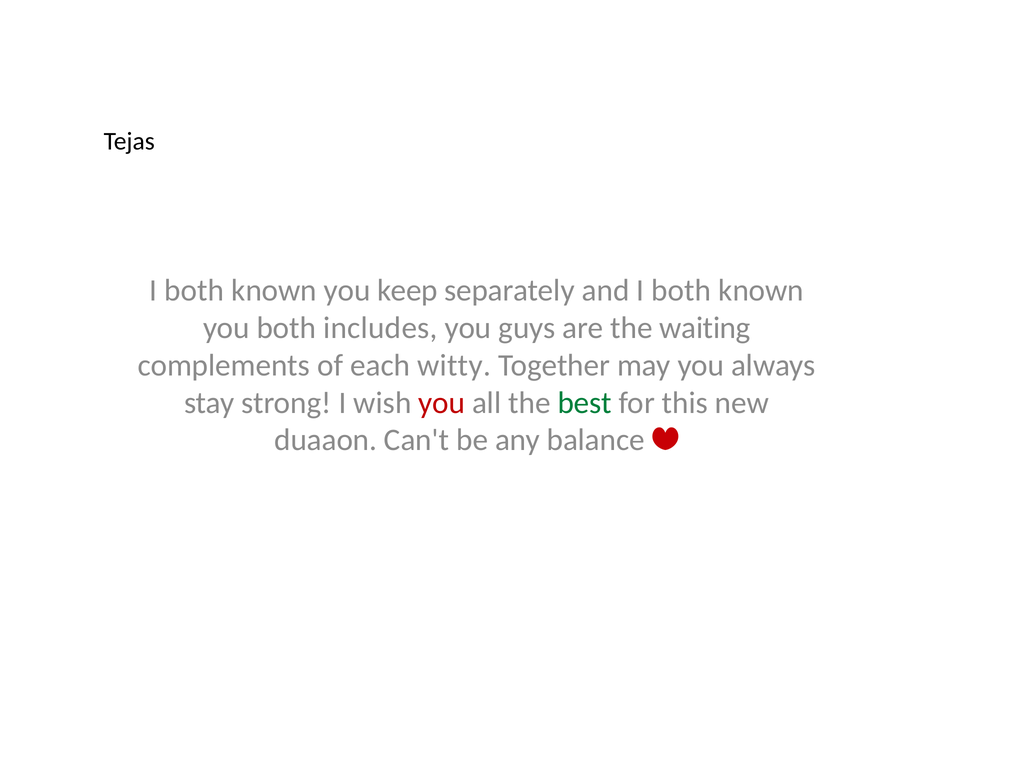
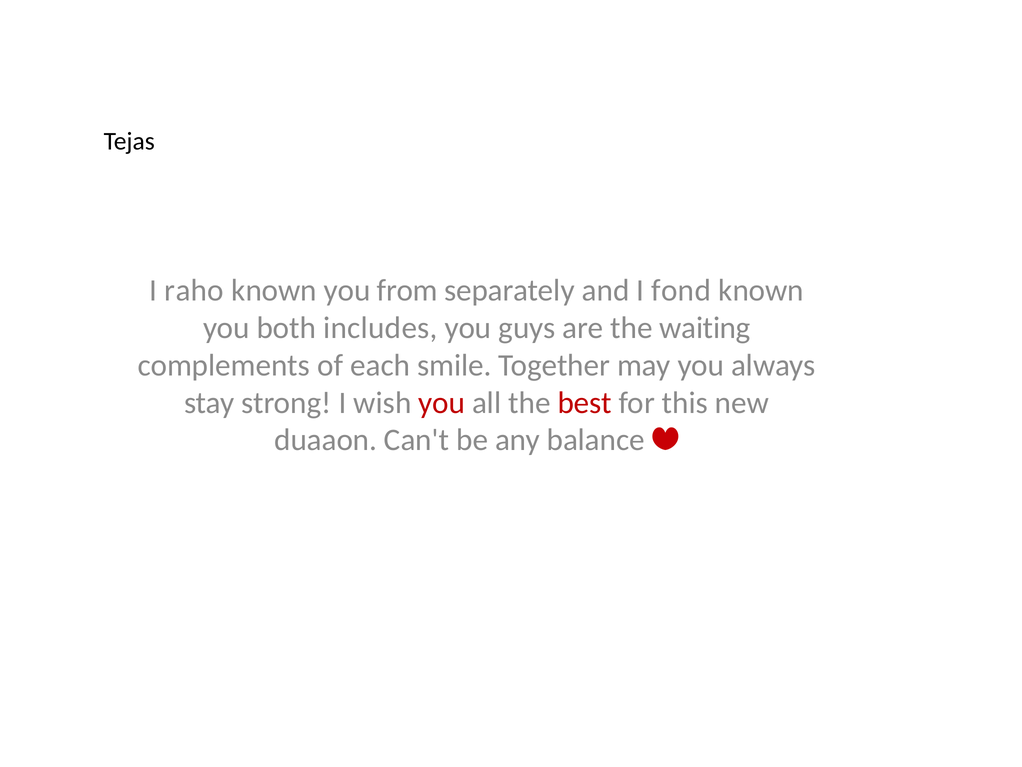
both at (194, 290): both -> raho
keep: keep -> from
and I both: both -> fond
witty: witty -> smile
best colour: green -> red
